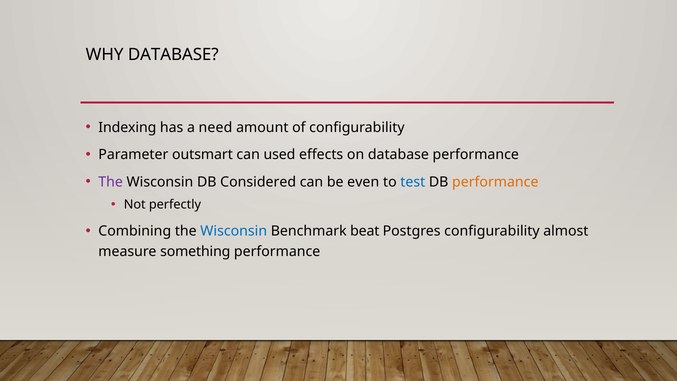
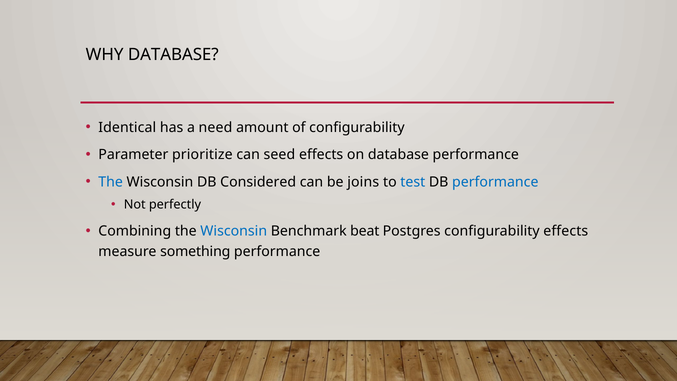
Indexing: Indexing -> Identical
outsmart: outsmart -> prioritize
used: used -> seed
The at (111, 182) colour: purple -> blue
even: even -> joins
performance at (495, 182) colour: orange -> blue
configurability almost: almost -> effects
